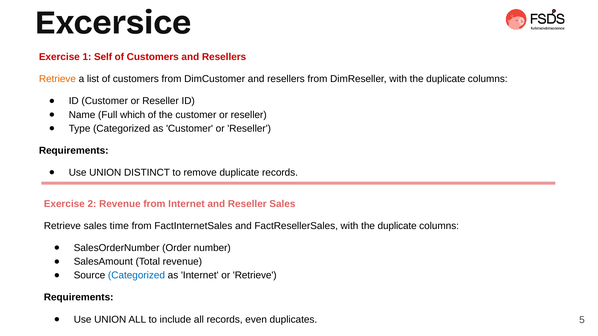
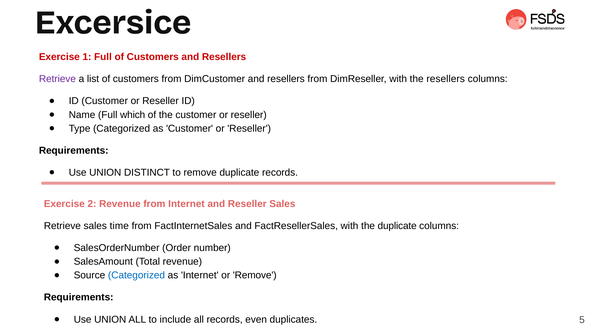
1 Self: Self -> Full
Retrieve at (57, 79) colour: orange -> purple
DimReseller with the duplicate: duplicate -> resellers
or Retrieve: Retrieve -> Remove
